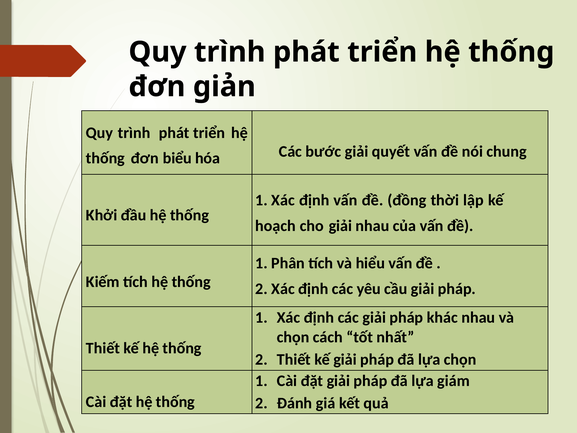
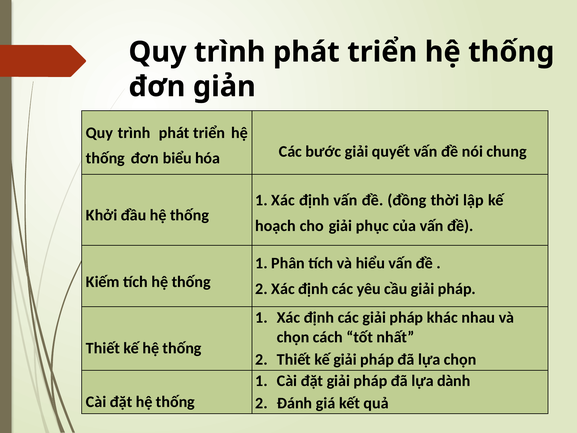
giải nhau: nhau -> phục
giám: giám -> dành
